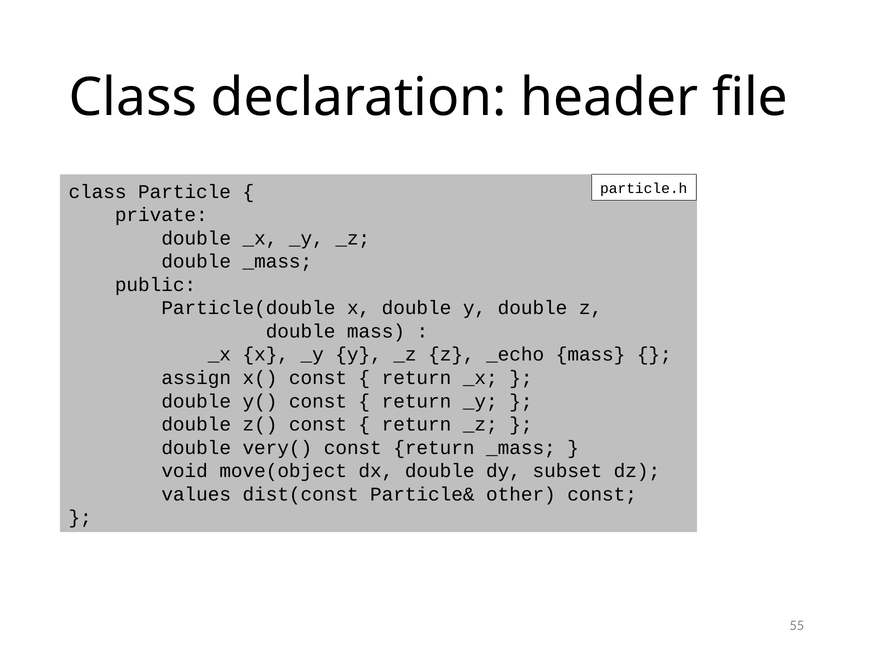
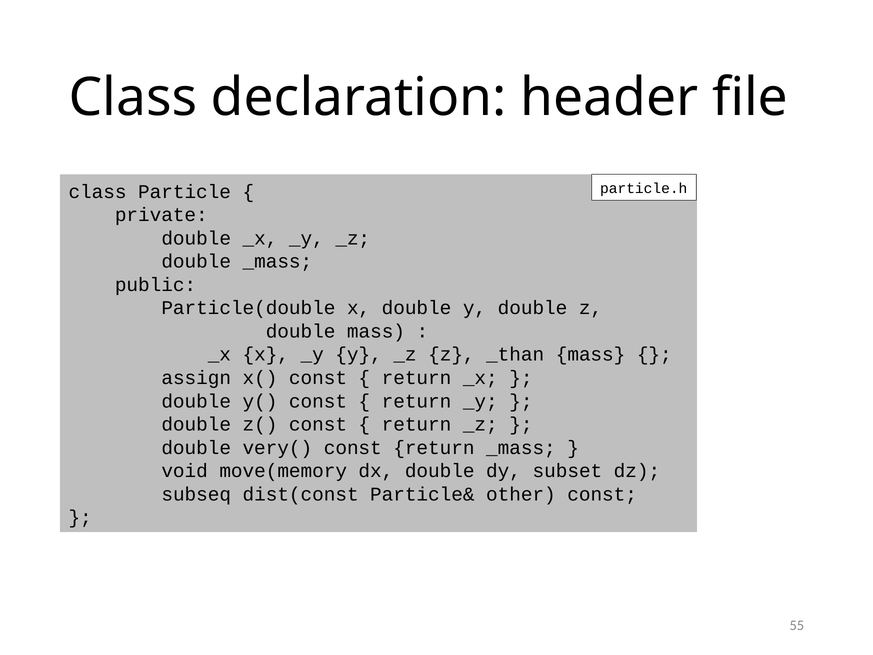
_echo: _echo -> _than
move(object: move(object -> move(memory
values: values -> subseq
